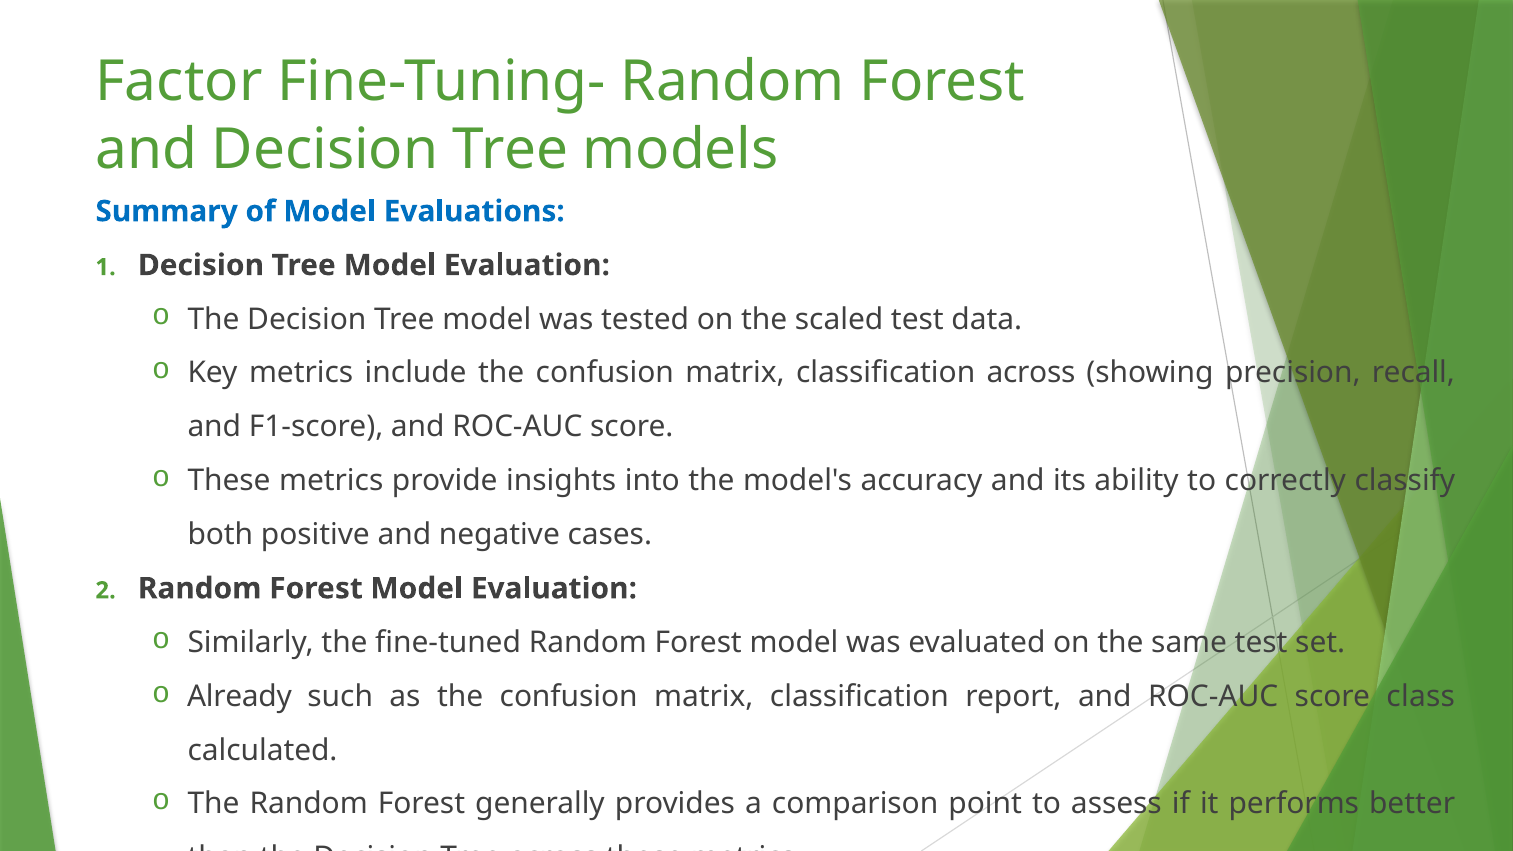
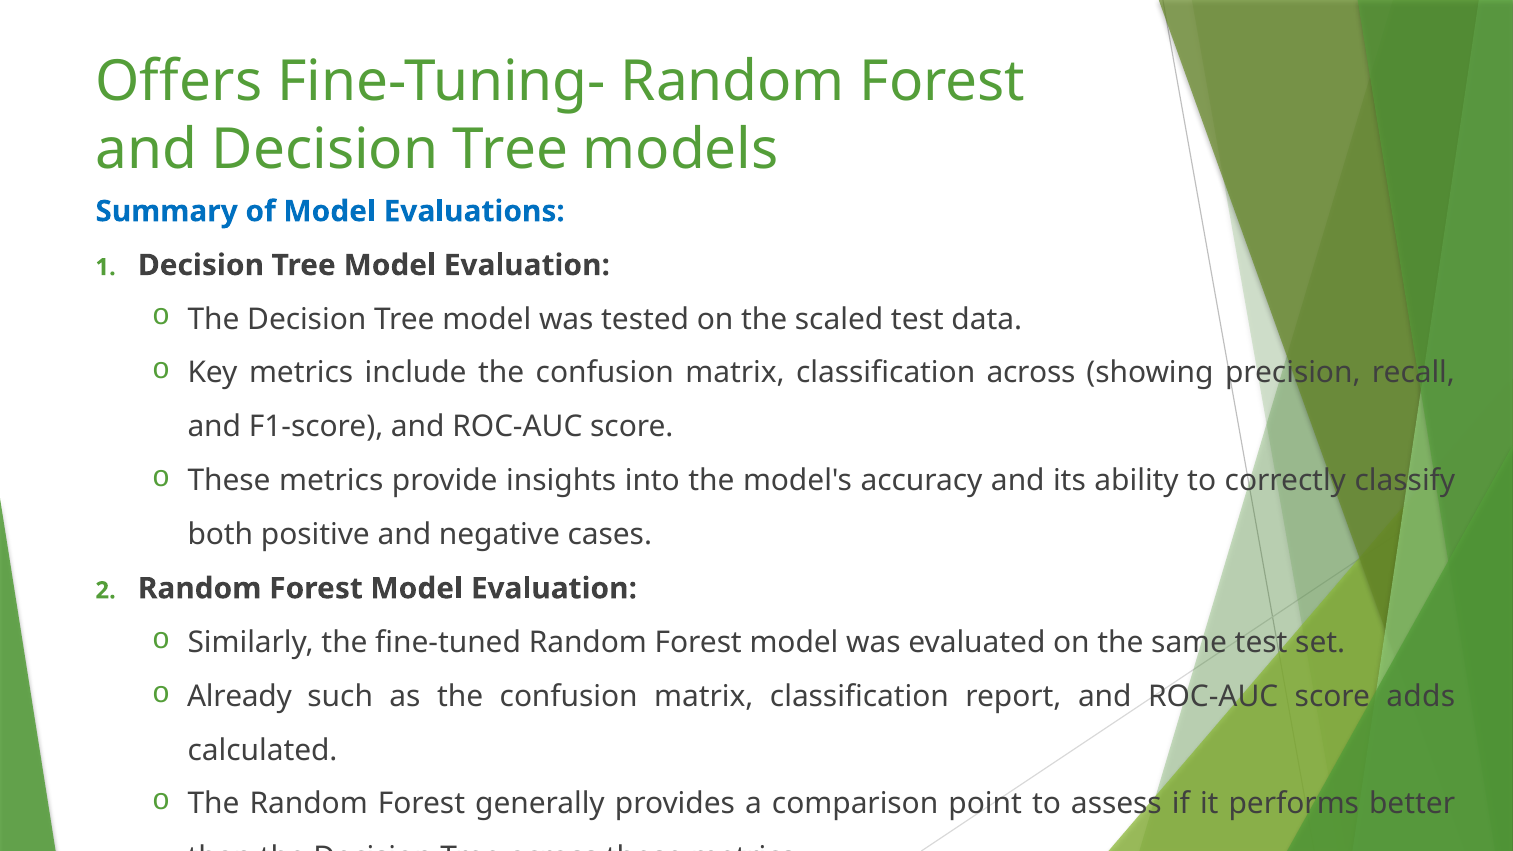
Factor: Factor -> Offers
class: class -> adds
